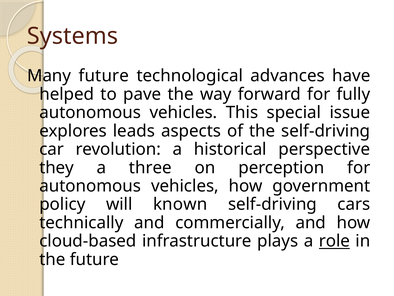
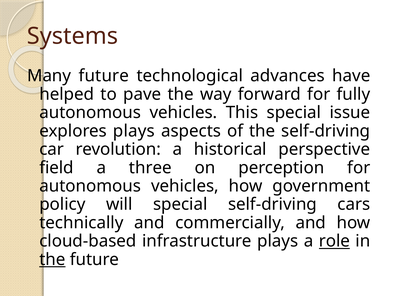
explores leads: leads -> plays
they: they -> field
will known: known -> special
the at (52, 259) underline: none -> present
